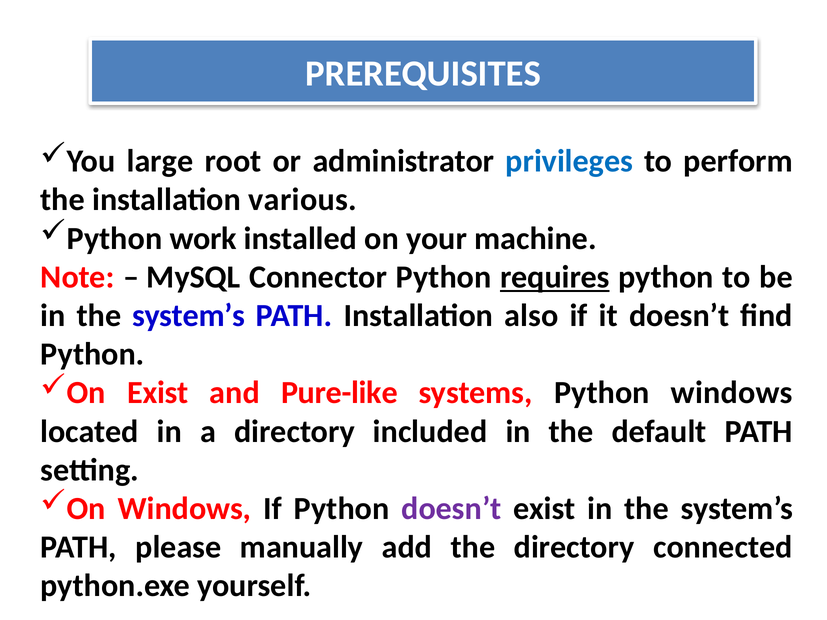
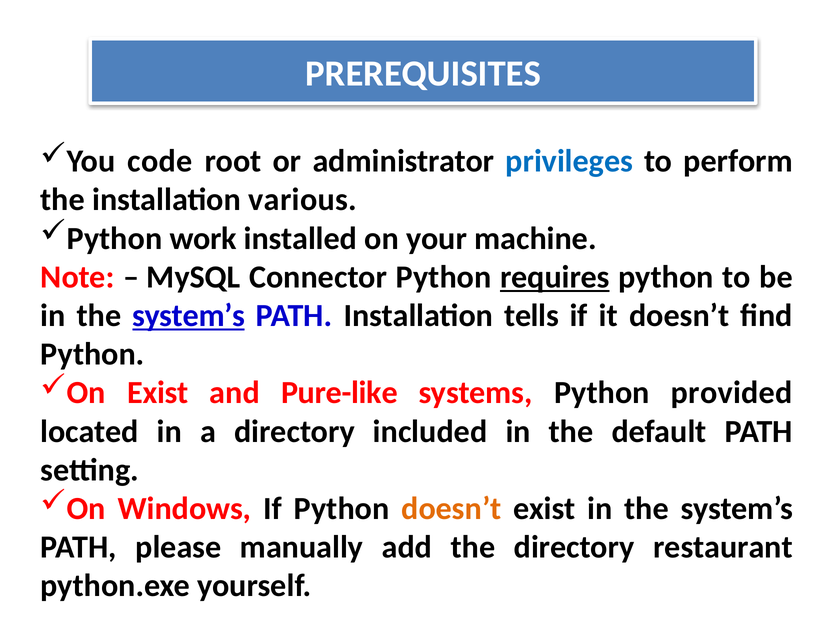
large: large -> code
system’s at (189, 316) underline: none -> present
also: also -> tells
Python windows: windows -> provided
doesn’t at (451, 509) colour: purple -> orange
connected: connected -> restaurant
